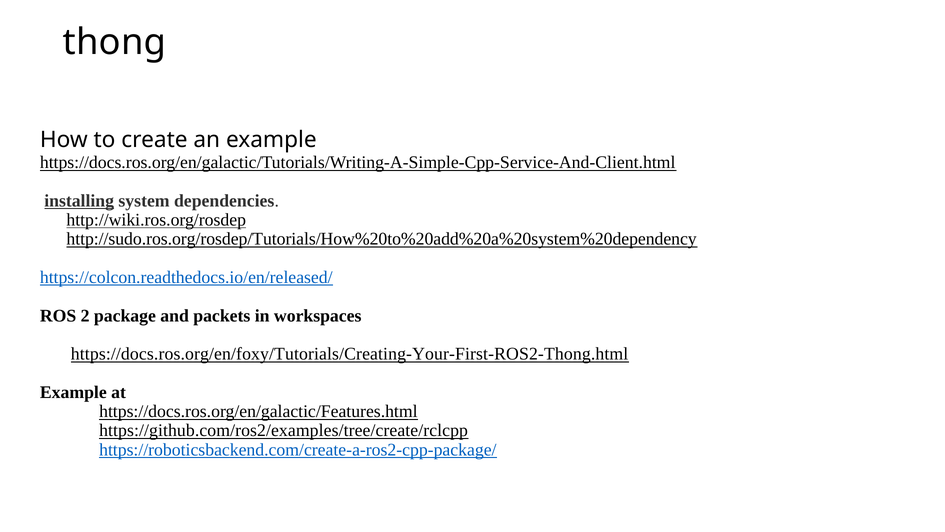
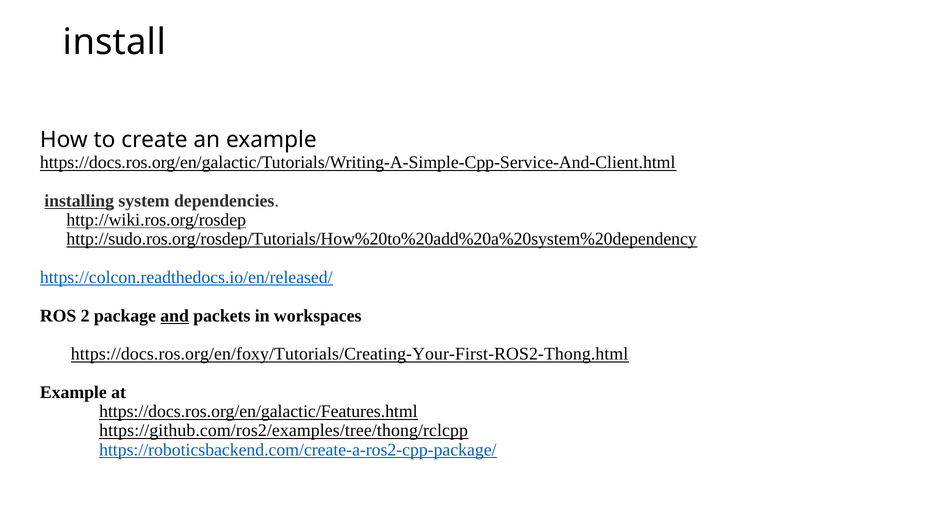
thong: thong -> install
and underline: none -> present
https://github.com/ros2/examples/tree/create/rclcpp: https://github.com/ros2/examples/tree/create/rclcpp -> https://github.com/ros2/examples/tree/thong/rclcpp
